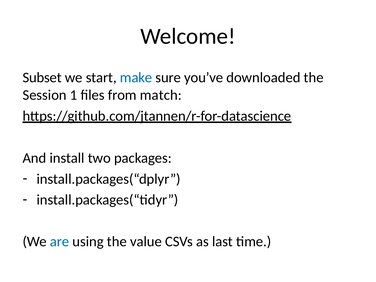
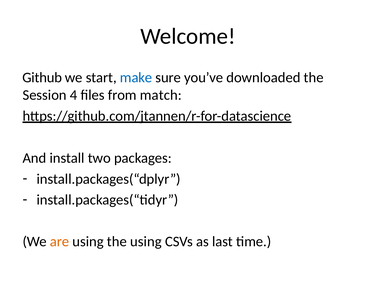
Subset: Subset -> Github
1: 1 -> 4
are colour: blue -> orange
the value: value -> using
